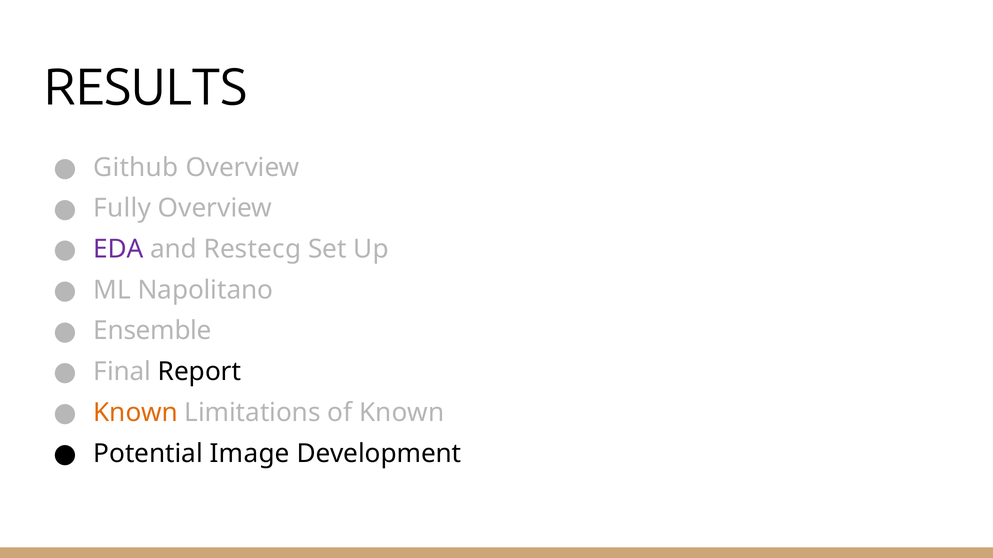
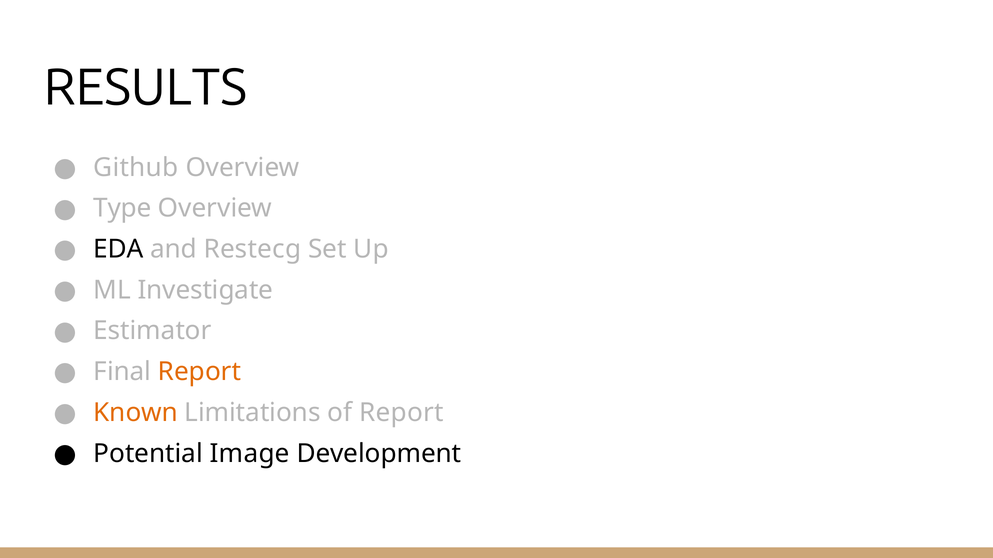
Fully: Fully -> Type
EDA colour: purple -> black
Napolitano: Napolitano -> Investigate
Ensemble: Ensemble -> Estimator
Report at (199, 372) colour: black -> orange
of Known: Known -> Report
